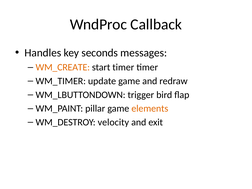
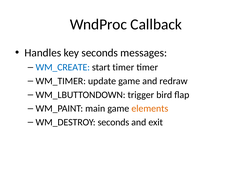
WM_CREATE colour: orange -> blue
pillar: pillar -> main
WM_DESTROY velocity: velocity -> seconds
